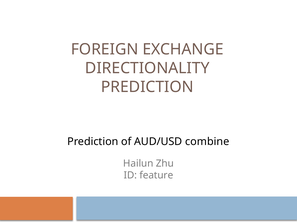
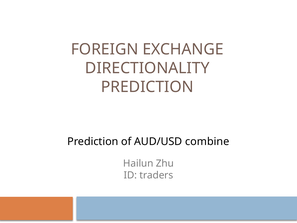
feature: feature -> traders
